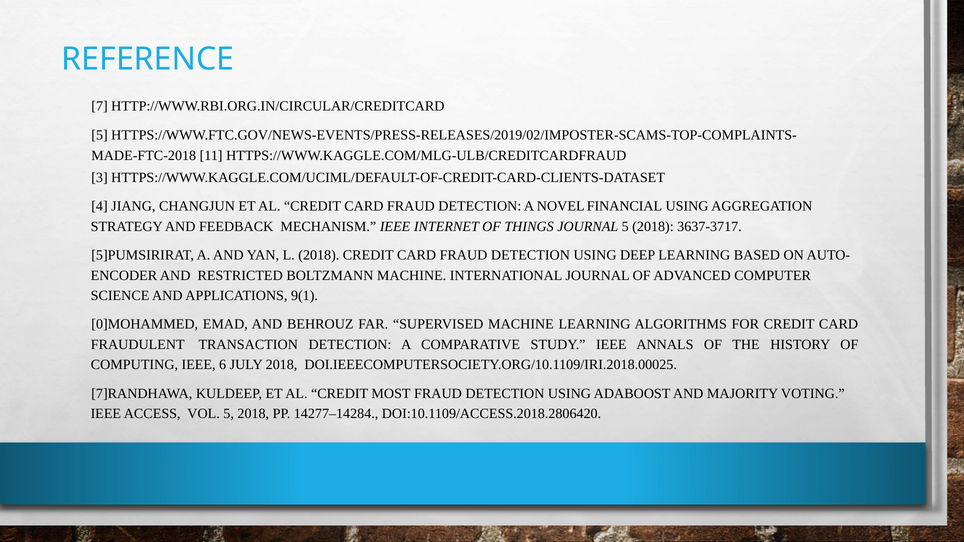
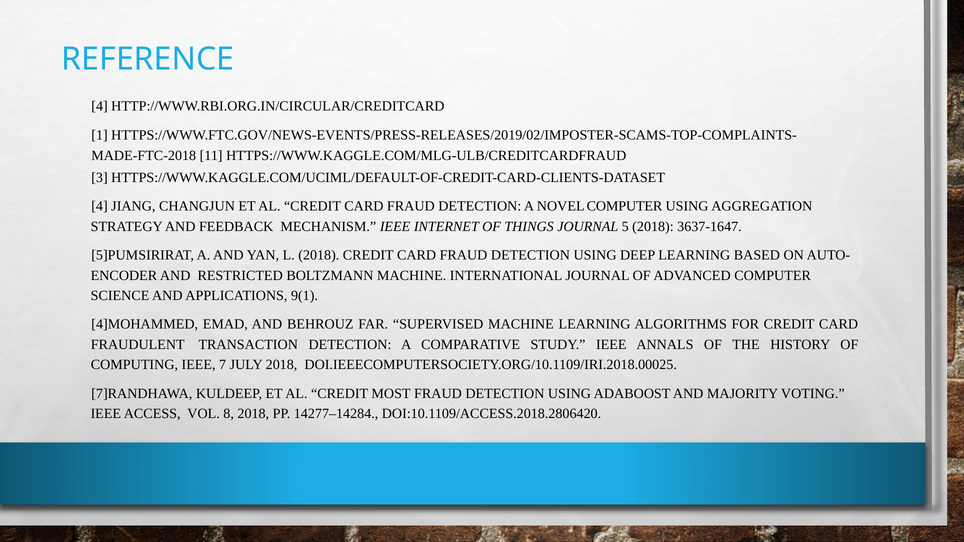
7 at (100, 106): 7 -> 4
5 at (100, 135): 5 -> 1
NOVEL FINANCIAL: FINANCIAL -> COMPUTER
3637-3717: 3637-3717 -> 3637-1647
0]MOHAMMED: 0]MOHAMMED -> 4]MOHAMMED
6: 6 -> 7
VOL 5: 5 -> 8
